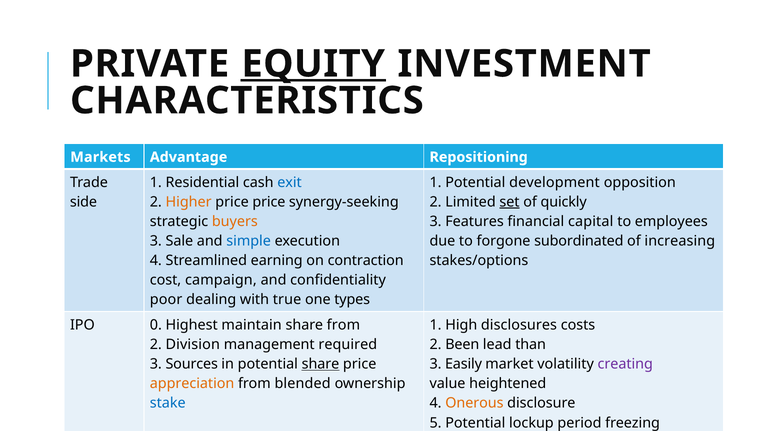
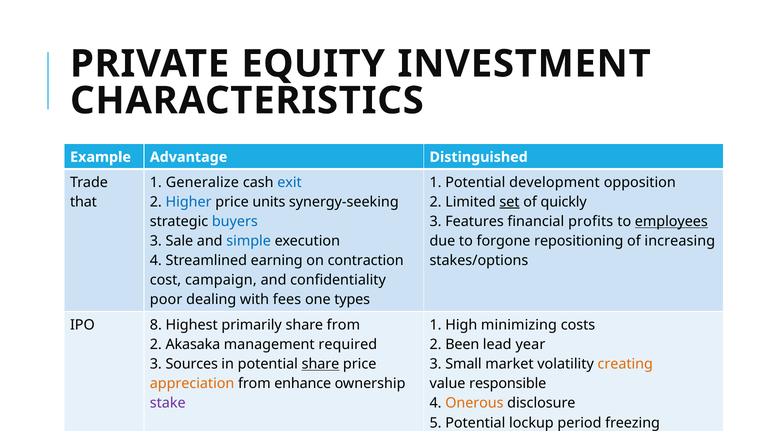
EQUITY underline: present -> none
Markets: Markets -> Example
Repositioning: Repositioning -> Distinguished
Residential: Residential -> Generalize
side: side -> that
Higher colour: orange -> blue
price price: price -> units
buyers colour: orange -> blue
financial capital: capital -> profits
employees underline: none -> present
subordinated: subordinated -> repositioning
true: true -> fees
0: 0 -> 8
maintain: maintain -> primarily
disclosures: disclosures -> minimizing
Division: Division -> Akasaka
than: than -> year
Easily: Easily -> Small
creating colour: purple -> orange
blended: blended -> enhance
heightened: heightened -> responsible
stake colour: blue -> purple
